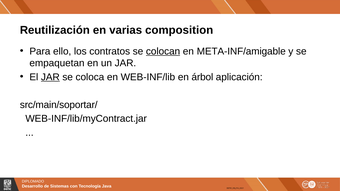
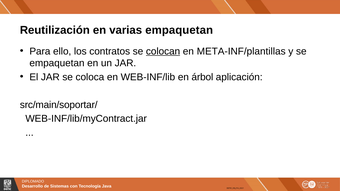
varias composition: composition -> empaquetan
META-INF/amigable: META-INF/amigable -> META-INF/plantillas
JAR at (50, 77) underline: present -> none
